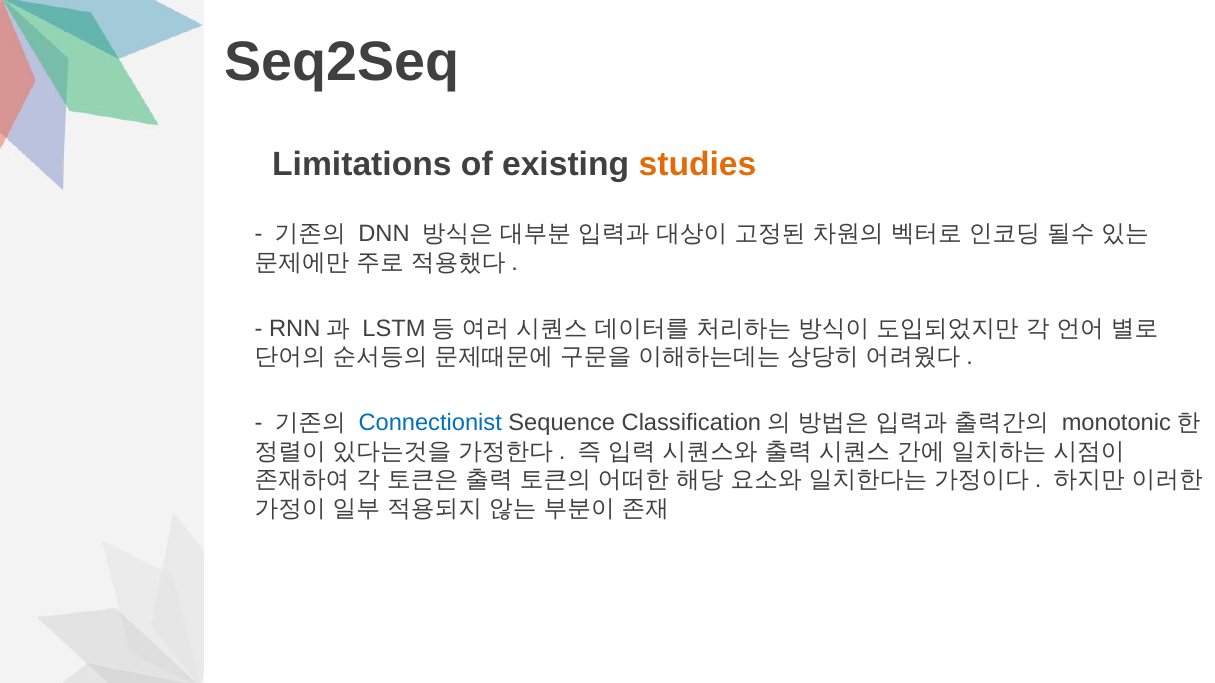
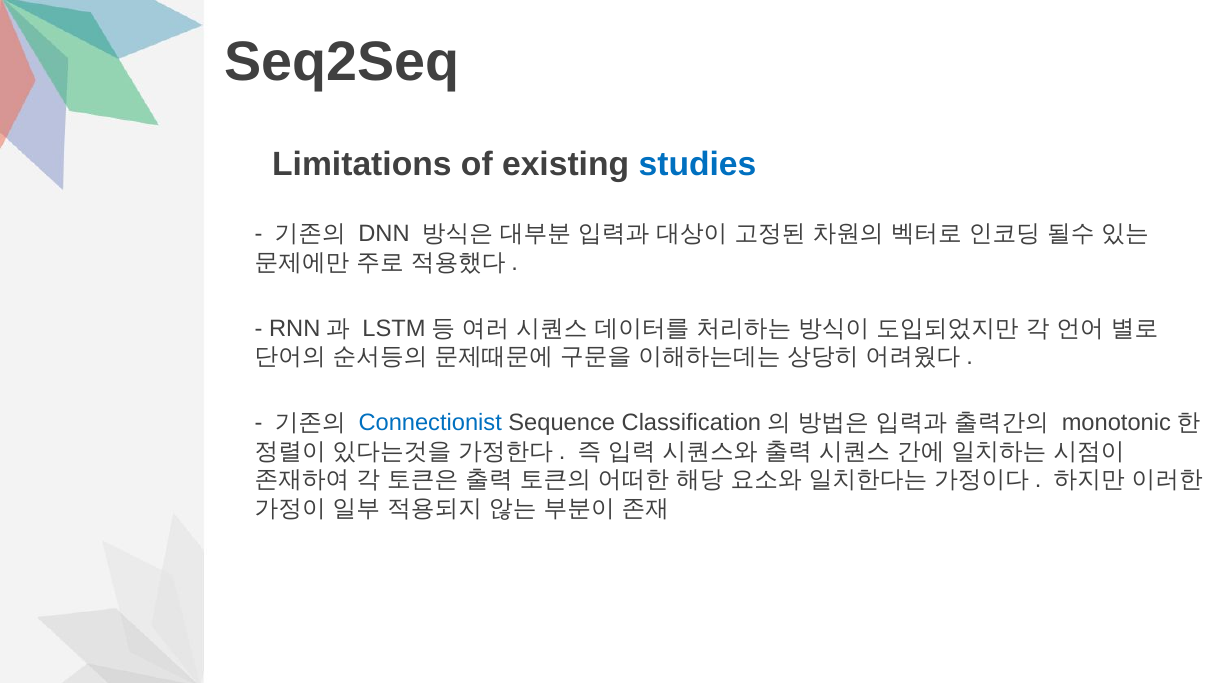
studies colour: orange -> blue
